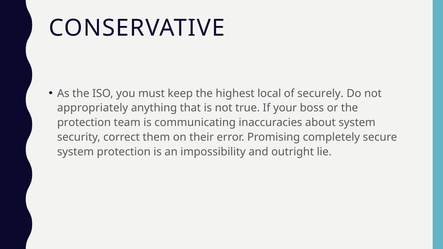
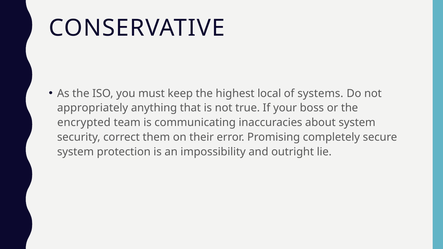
securely: securely -> systems
protection at (84, 123): protection -> encrypted
